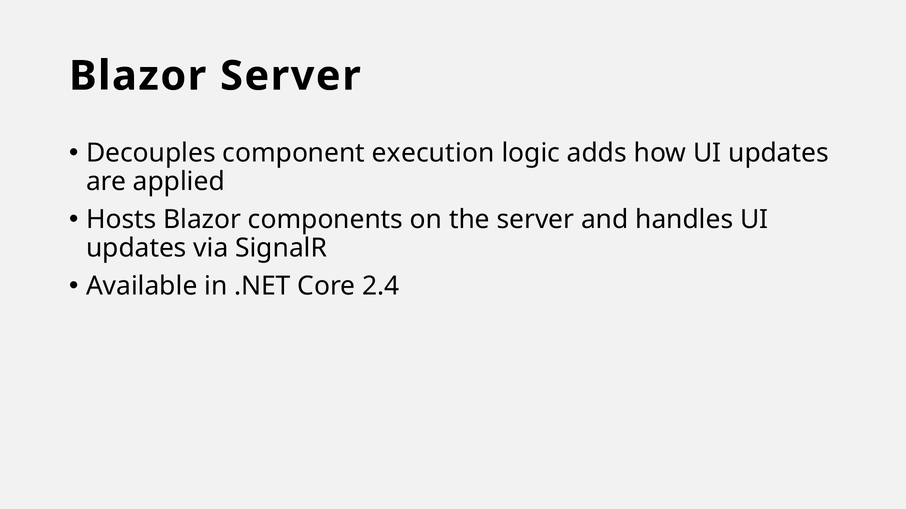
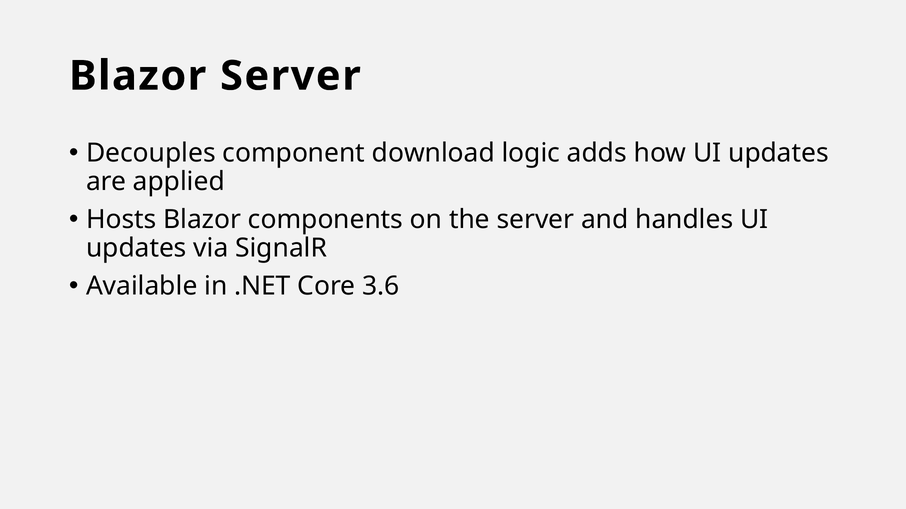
execution: execution -> download
2.4: 2.4 -> 3.6
